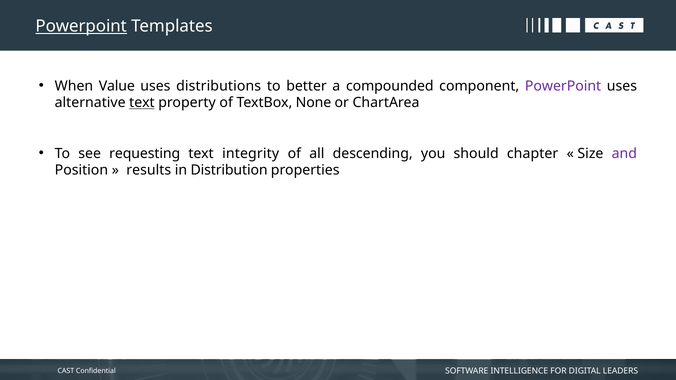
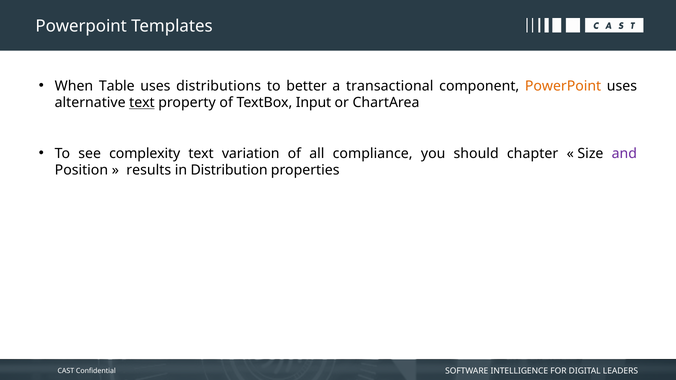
Powerpoint at (81, 26) underline: present -> none
Value: Value -> Table
compounded: compounded -> transactional
PowerPoint at (563, 86) colour: purple -> orange
None: None -> Input
requesting: requesting -> complexity
integrity: integrity -> variation
descending: descending -> compliance
